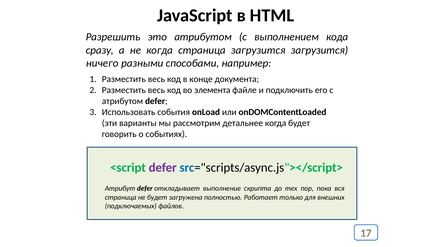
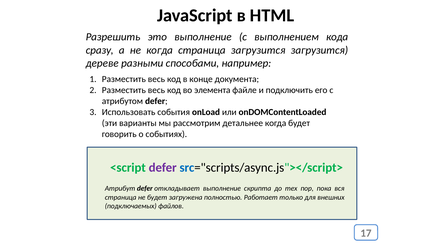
это атрибутом: атрибутом -> выполнение
ничего: ничего -> дереве
